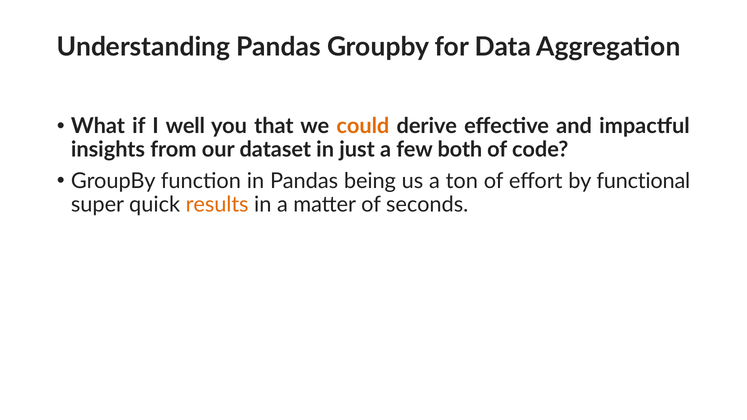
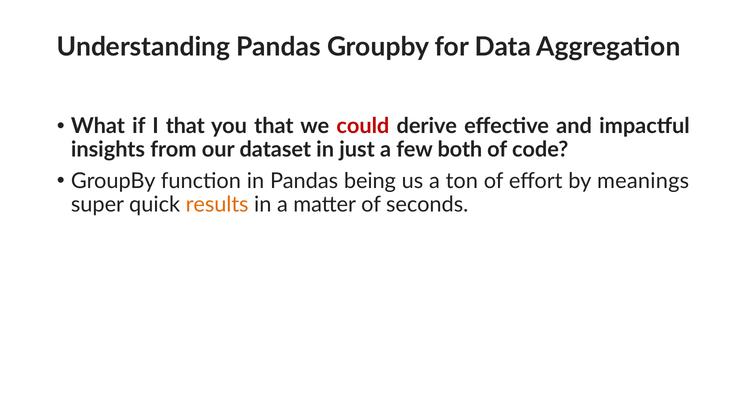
I well: well -> that
could colour: orange -> red
functional: functional -> meanings
